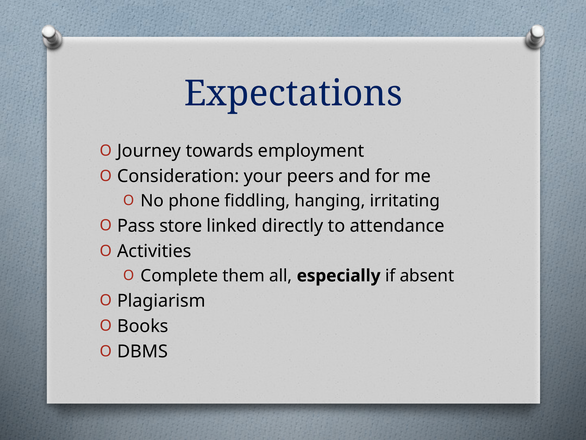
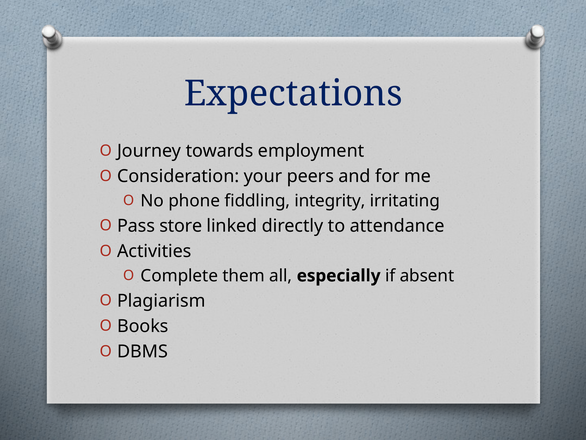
hanging: hanging -> integrity
